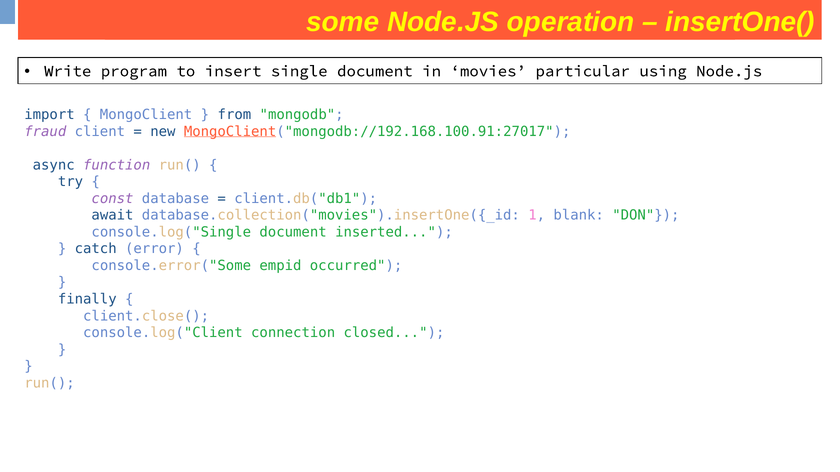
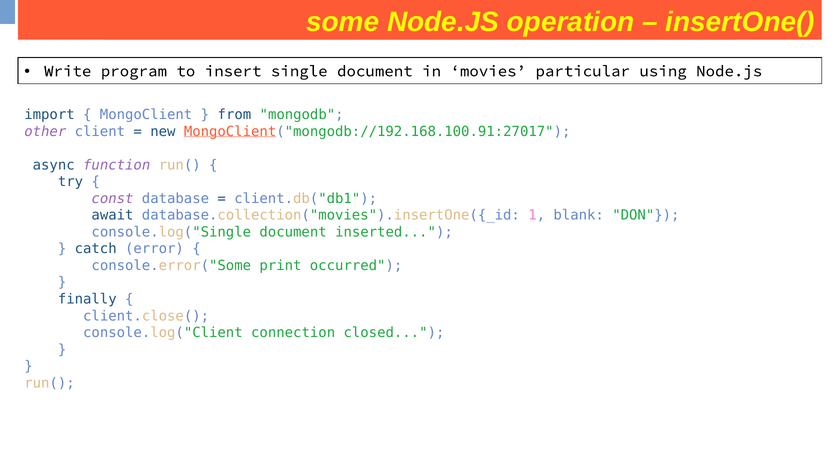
fraud: fraud -> other
empid: empid -> print
